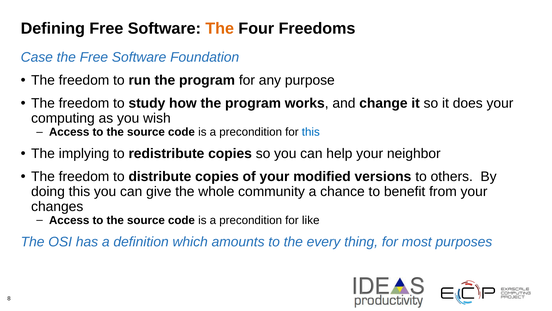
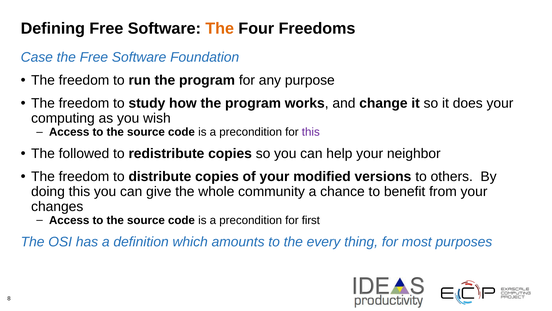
this at (311, 132) colour: blue -> purple
implying: implying -> followed
like: like -> first
